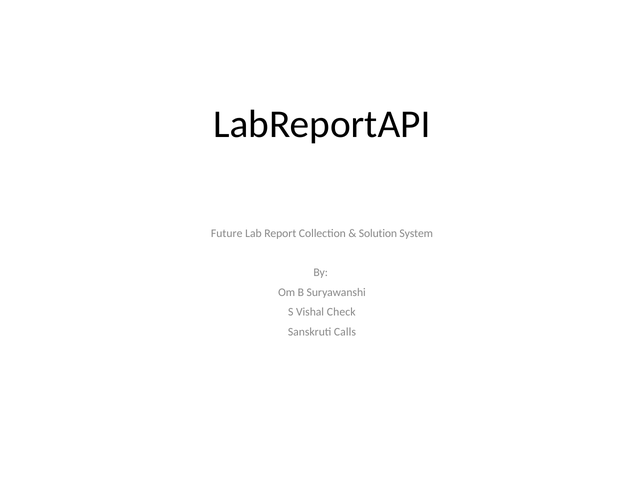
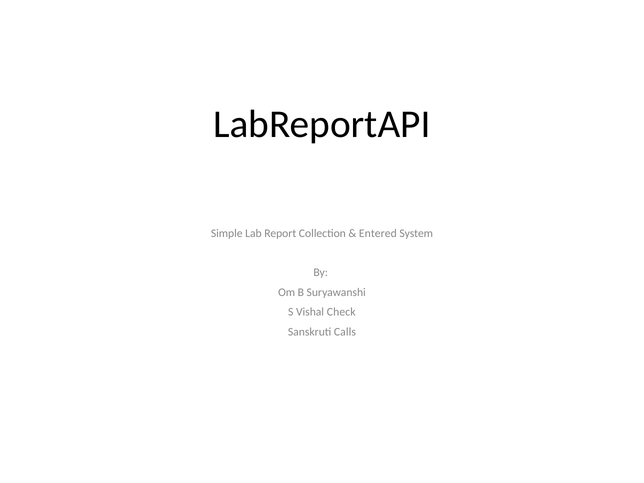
Future: Future -> Simple
Solution: Solution -> Entered
